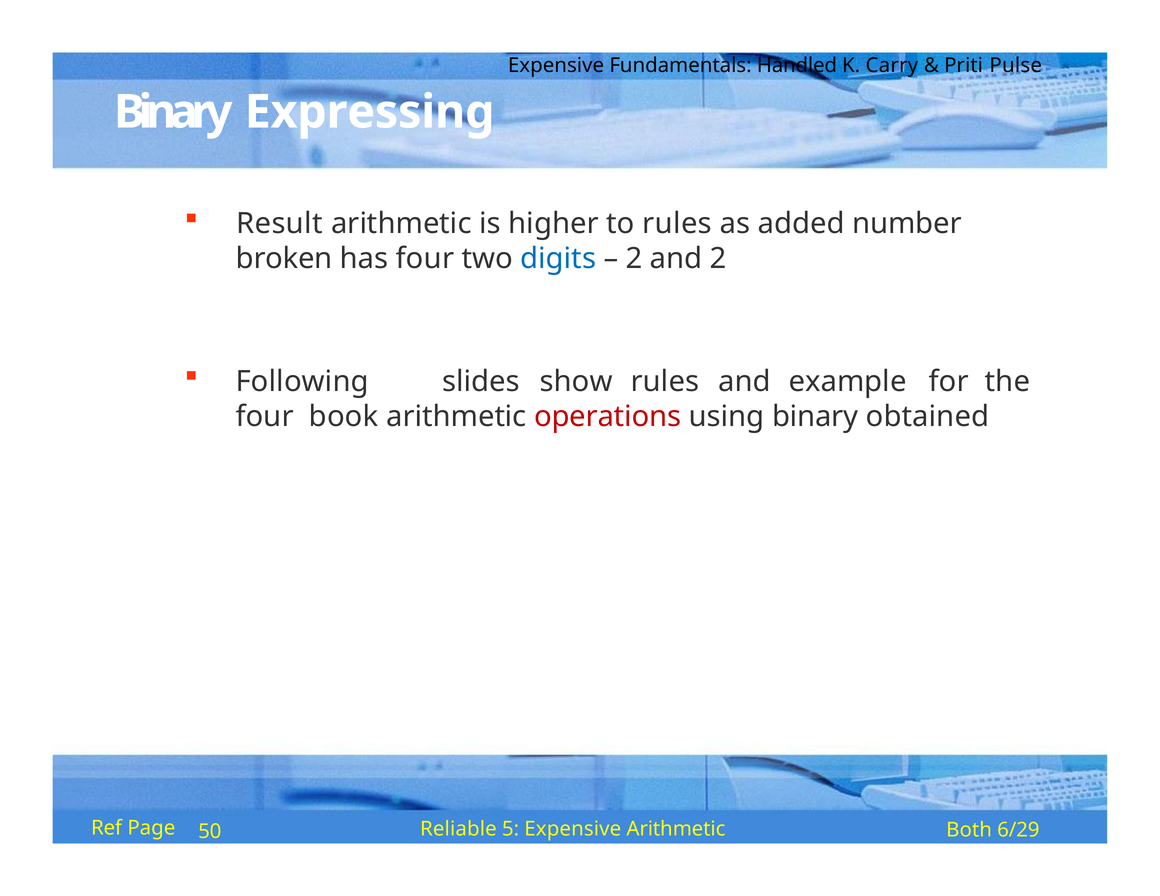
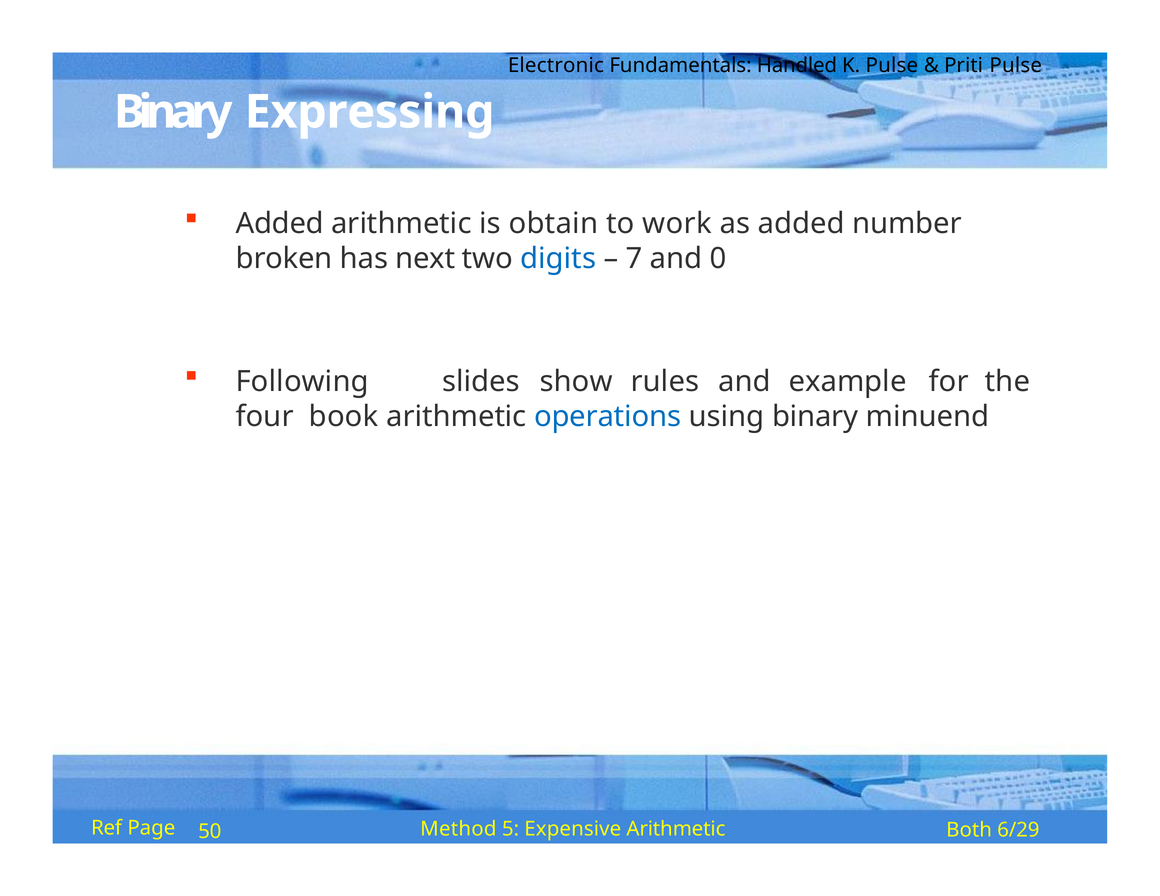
Expensive at (556, 66): Expensive -> Electronic
K Carry: Carry -> Pulse
Result at (280, 224): Result -> Added
higher: higher -> obtain
to rules: rules -> work
has four: four -> next
2 at (634, 259): 2 -> 7
and 2: 2 -> 0
operations colour: red -> blue
obtained: obtained -> minuend
Reliable: Reliable -> Method
